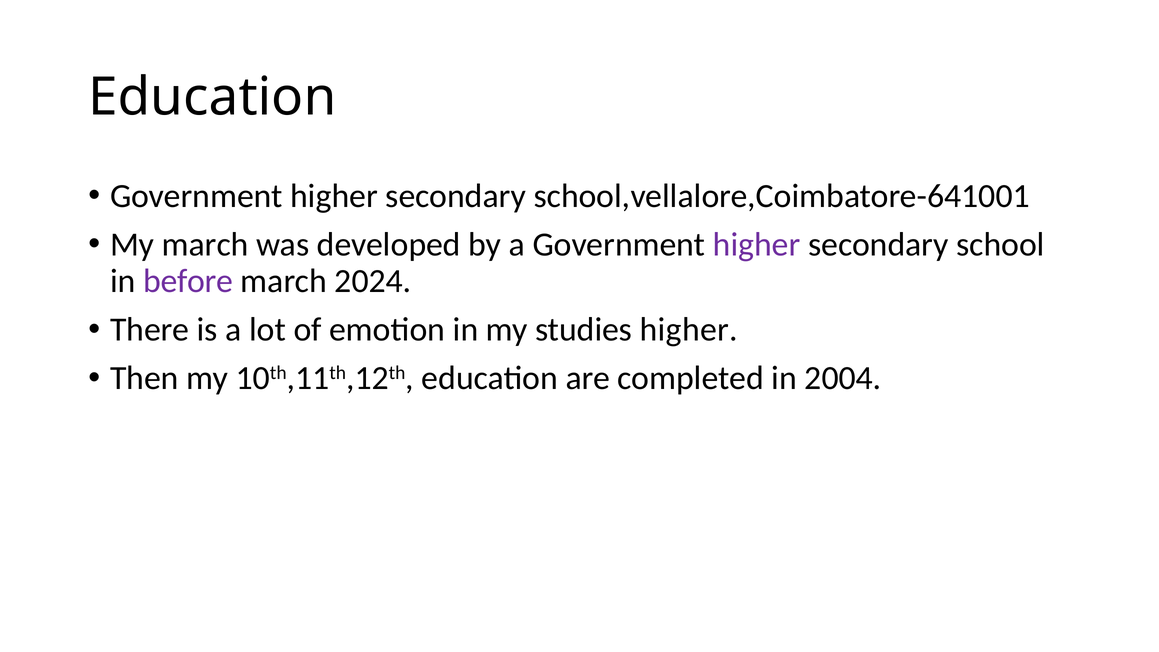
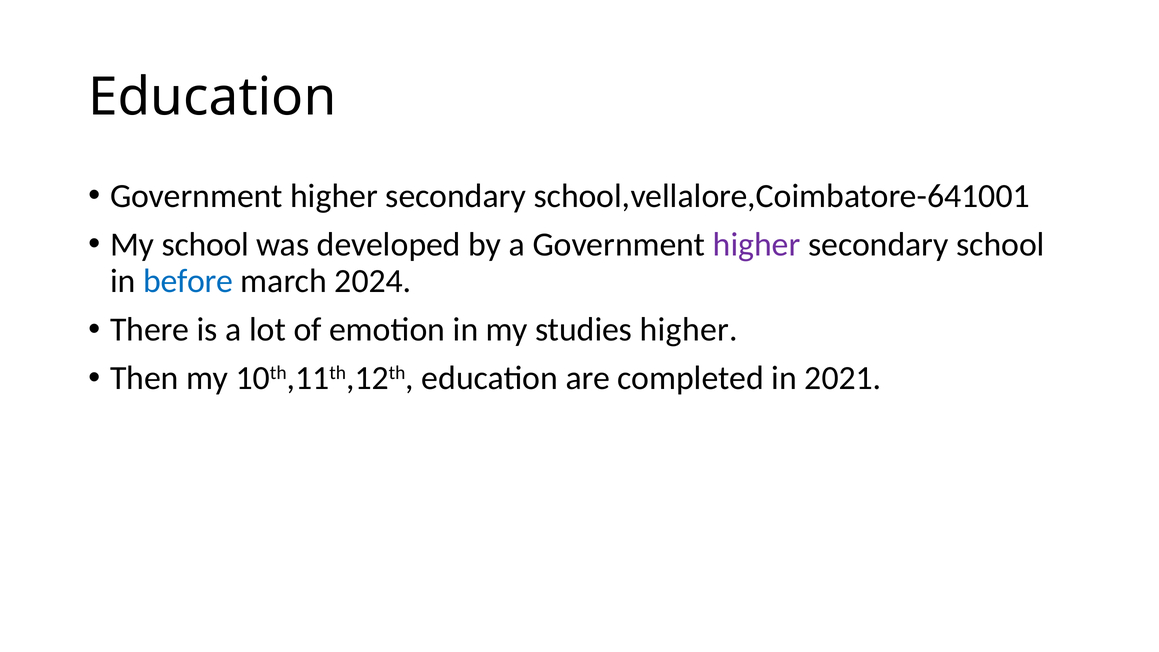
My march: march -> school
before colour: purple -> blue
2004: 2004 -> 2021
